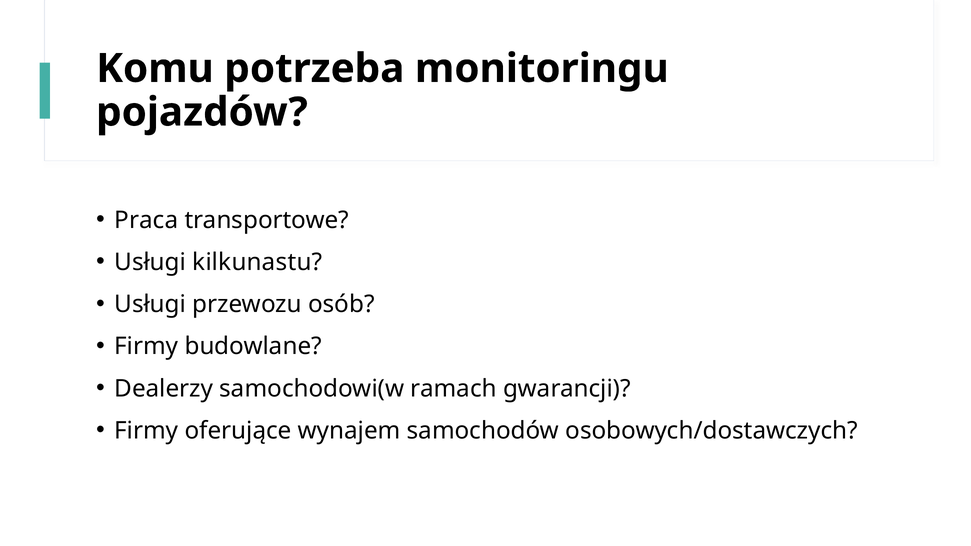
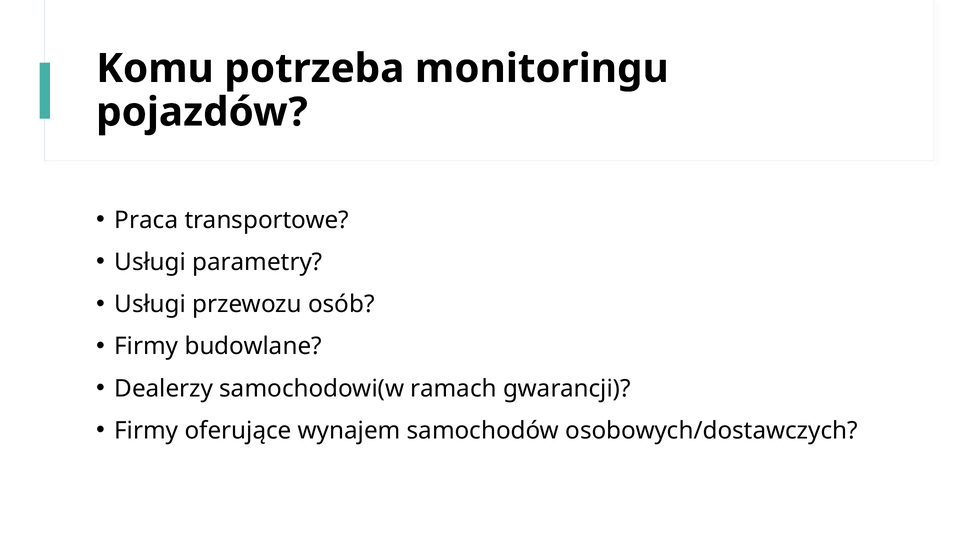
kilkunastu: kilkunastu -> parametry
